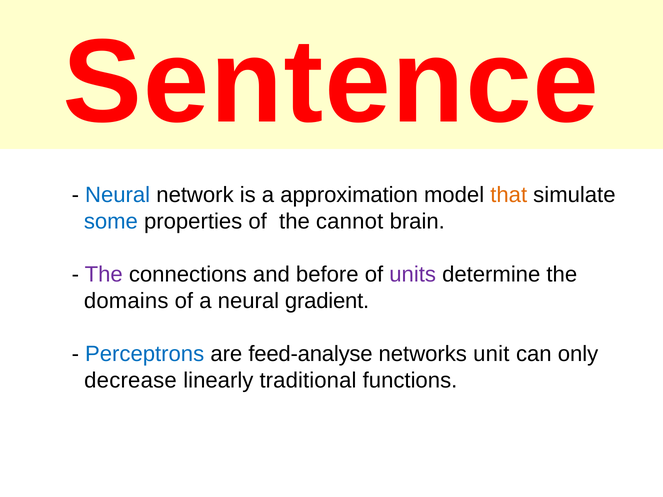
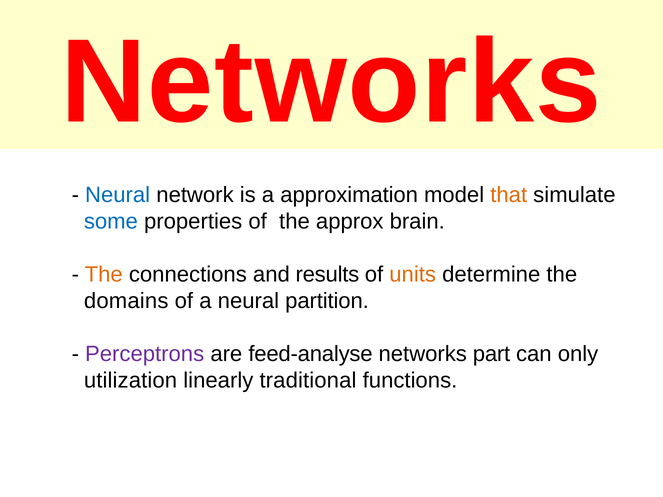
Sentence at (331, 83): Sentence -> Networks
cannot: cannot -> approx
The at (104, 274) colour: purple -> orange
before: before -> results
units colour: purple -> orange
gradient: gradient -> partition
Perceptrons colour: blue -> purple
unit: unit -> part
decrease: decrease -> utilization
